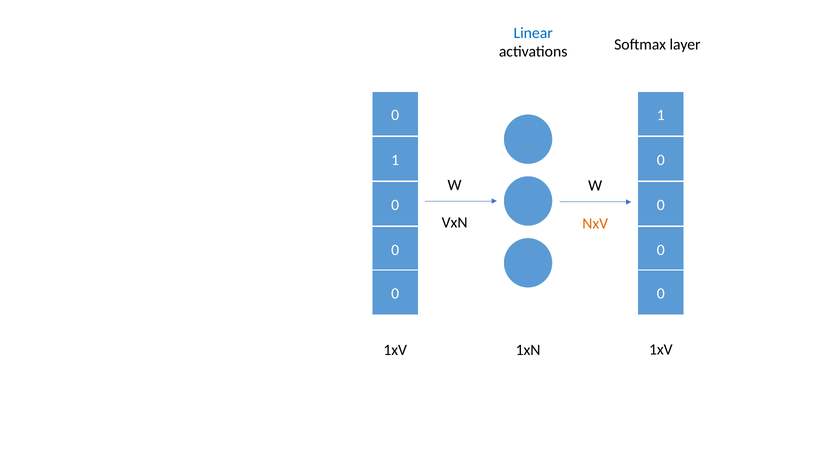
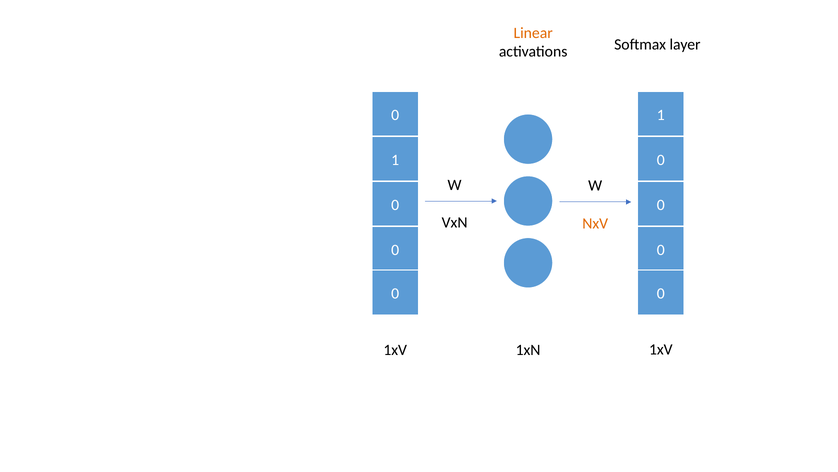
Linear colour: blue -> orange
